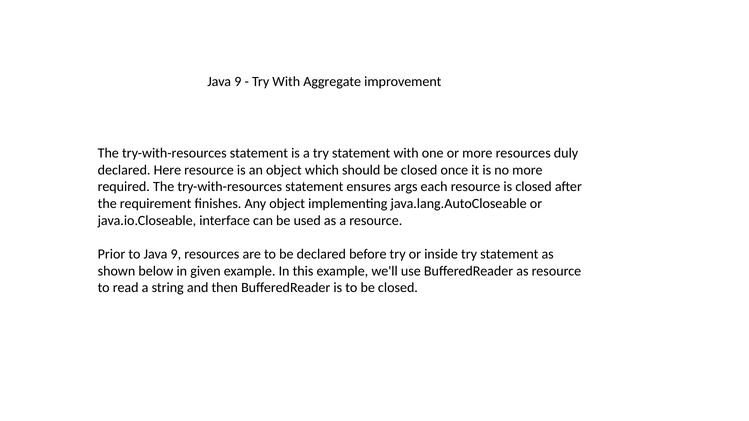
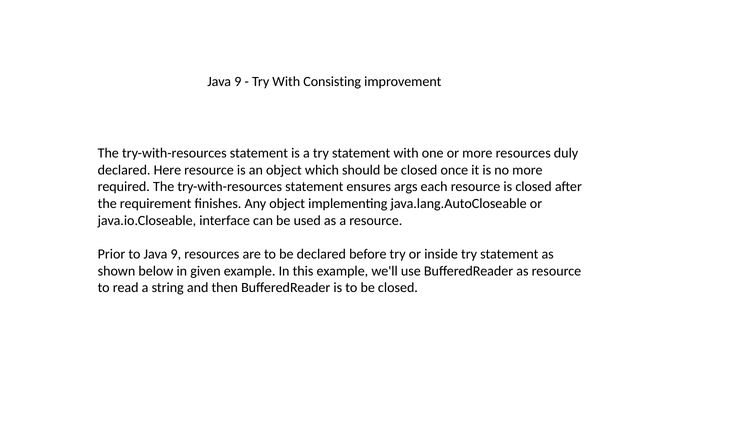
Aggregate: Aggregate -> Consisting
